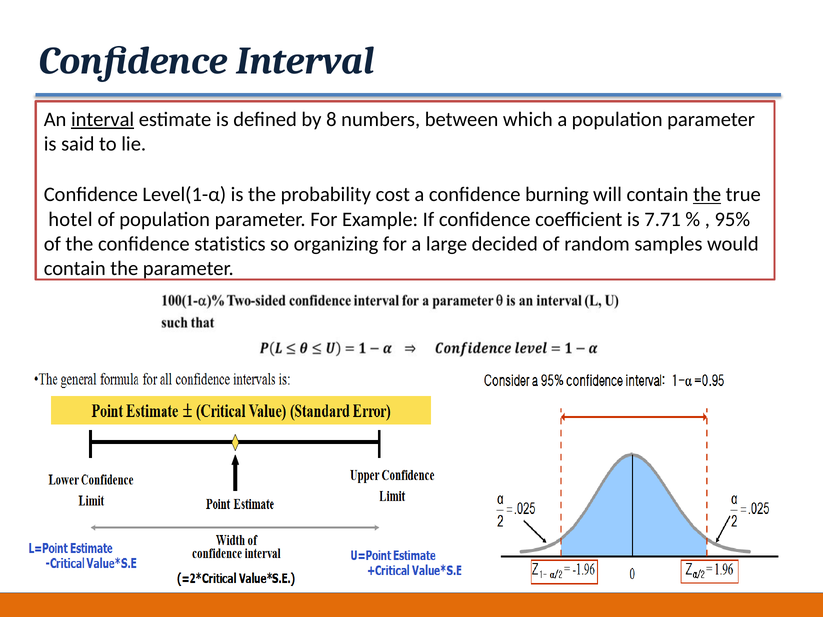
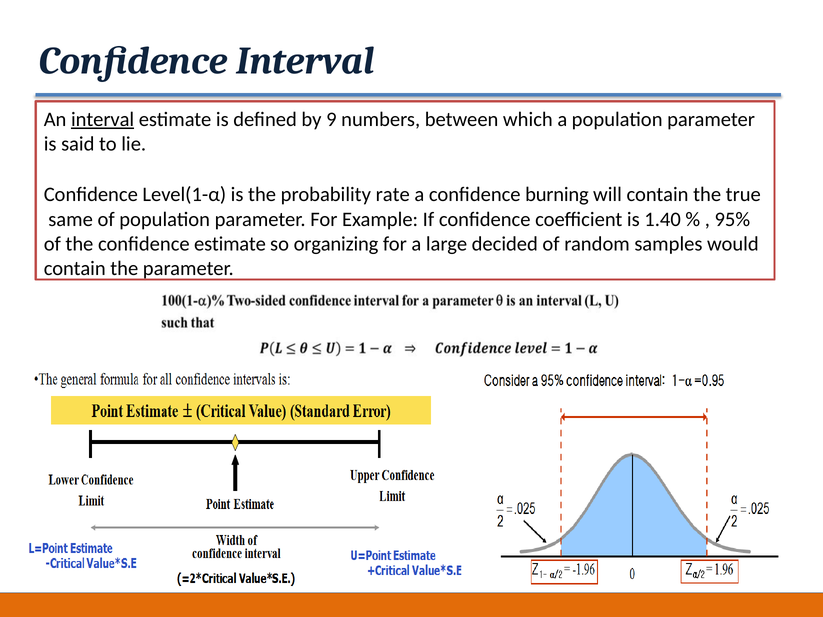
8: 8 -> 9
cost: cost -> rate
the at (707, 195) underline: present -> none
hotel: hotel -> same
7.71: 7.71 -> 1.40
confidence statistics: statistics -> estimate
